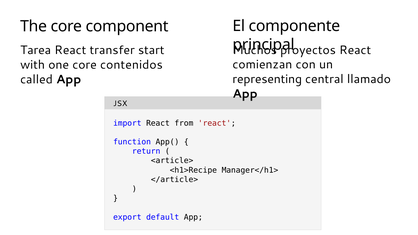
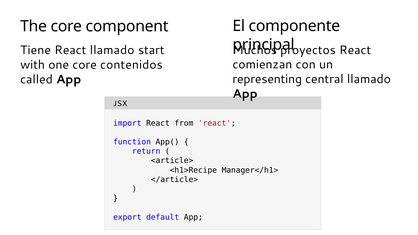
Tarea: Tarea -> Tiene
React transfer: transfer -> llamado
